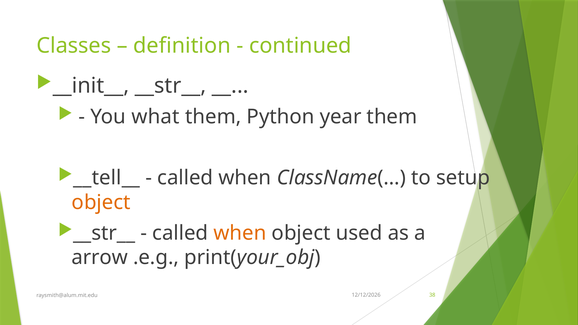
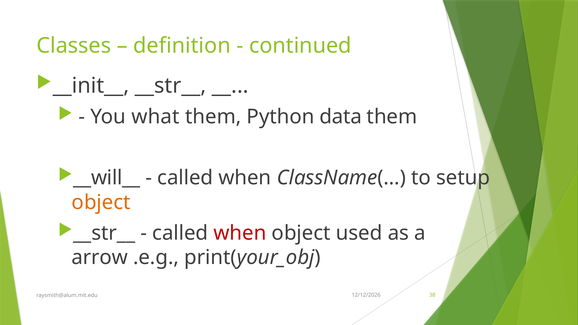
year: year -> data
__tell__: __tell__ -> __will__
when at (240, 233) colour: orange -> red
